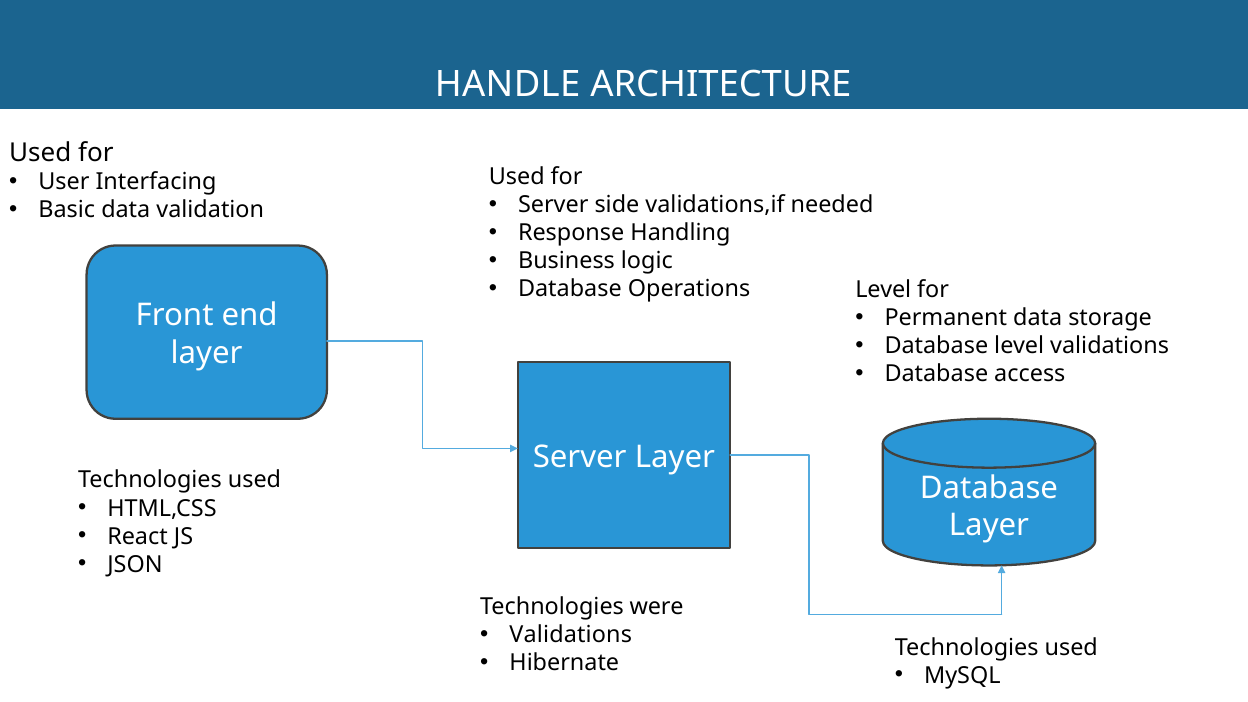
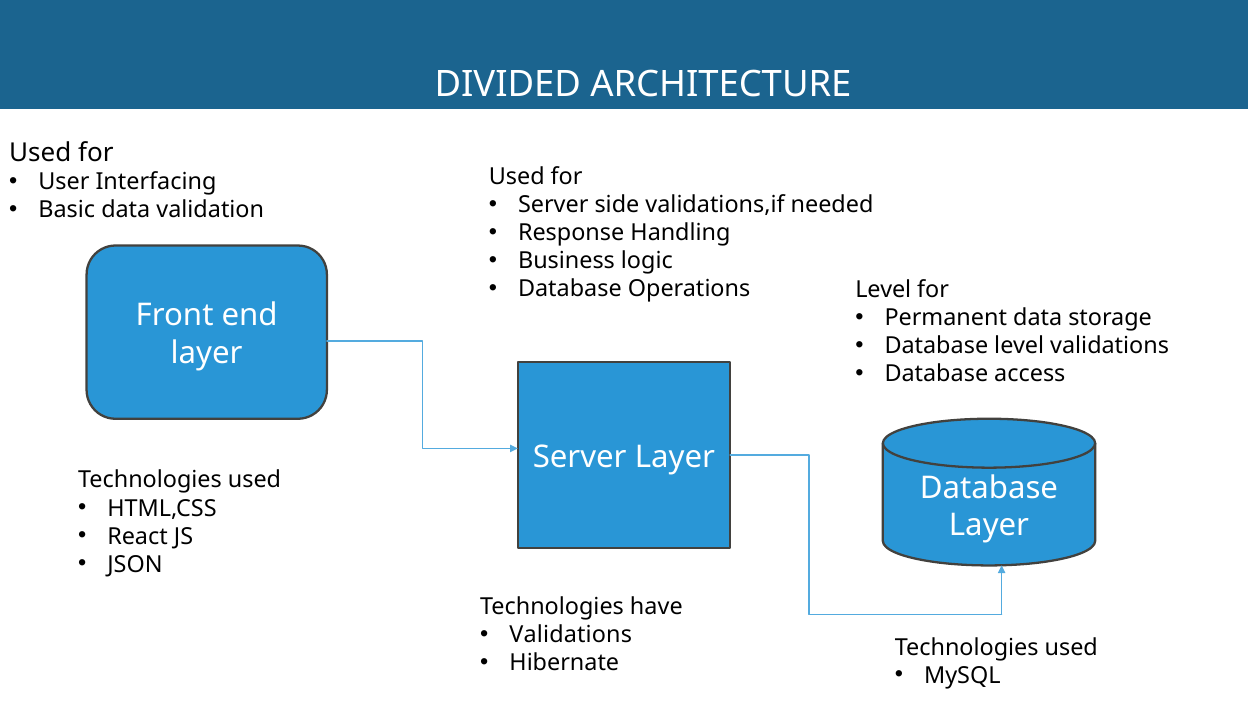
HANDLE: HANDLE -> DIVIDED
were: were -> have
